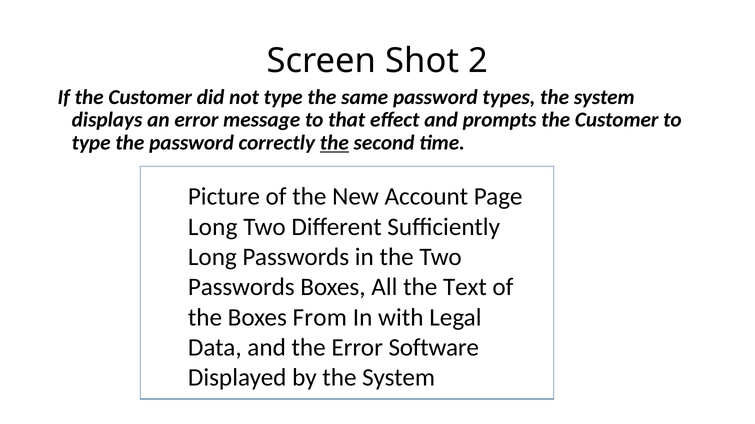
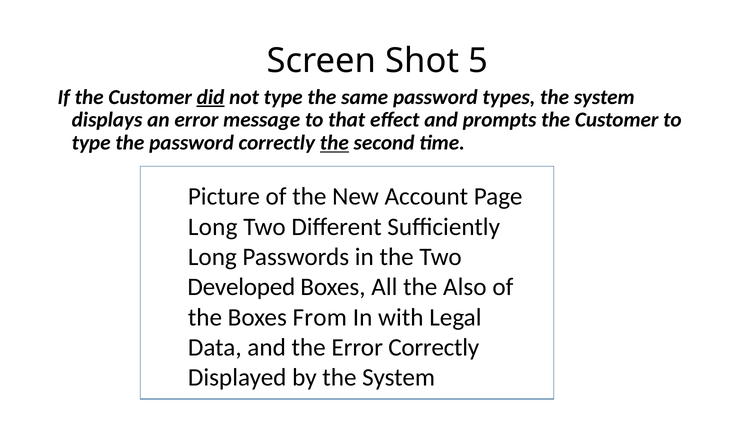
2: 2 -> 5
did underline: none -> present
Passwords at (241, 288): Passwords -> Developed
Text: Text -> Also
Error Software: Software -> Correctly
